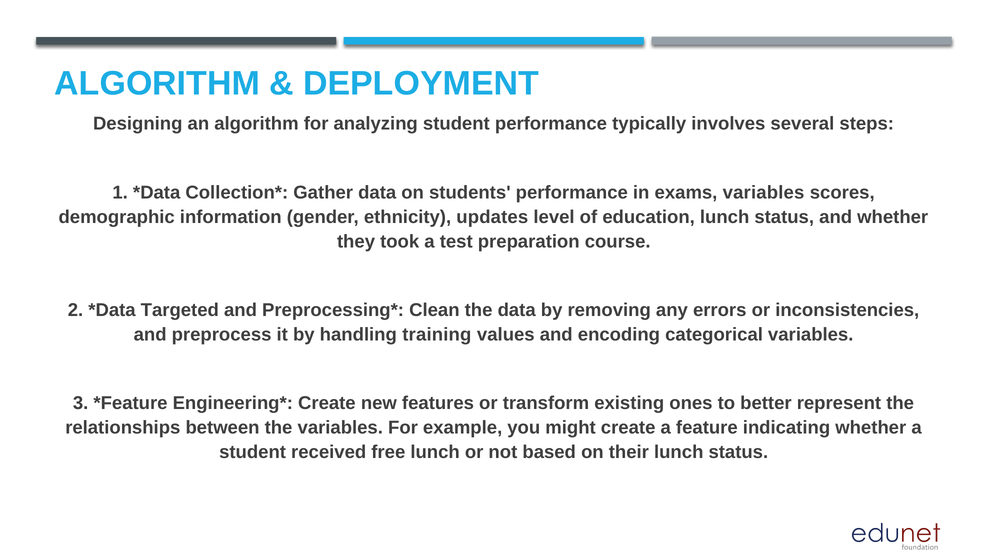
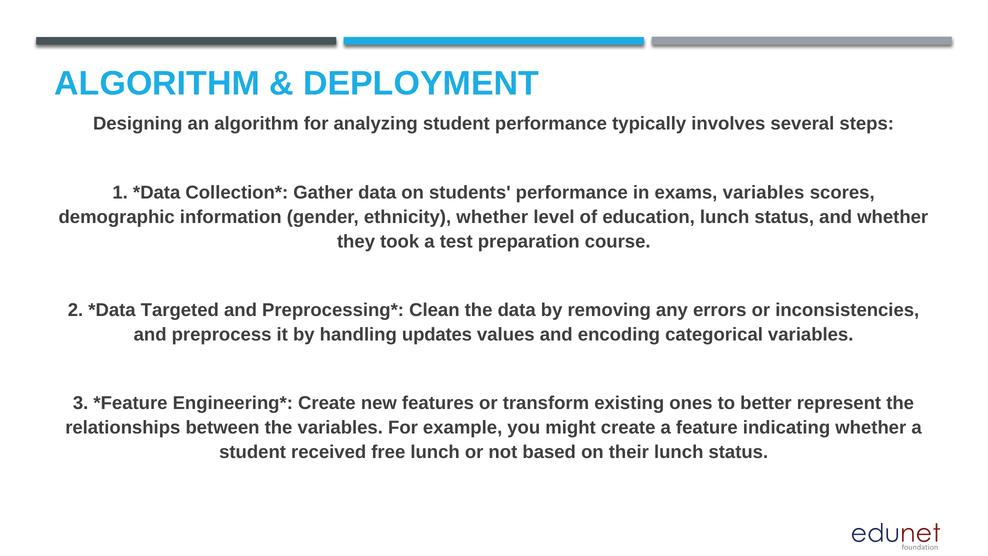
ethnicity updates: updates -> whether
training: training -> updates
